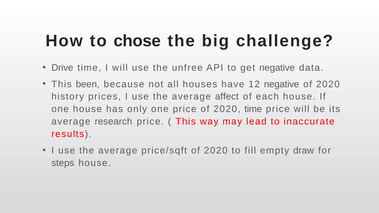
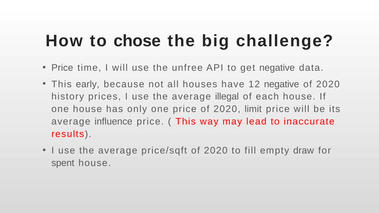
Drive at (62, 68): Drive -> Price
been: been -> early
affect: affect -> illegal
2020 time: time -> limit
research: research -> influence
steps: steps -> spent
